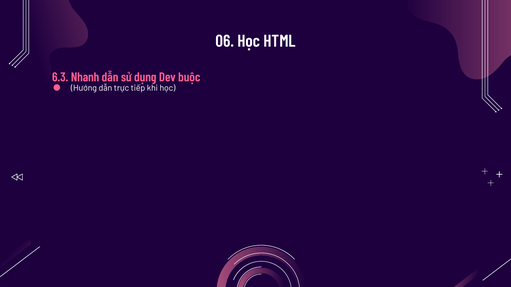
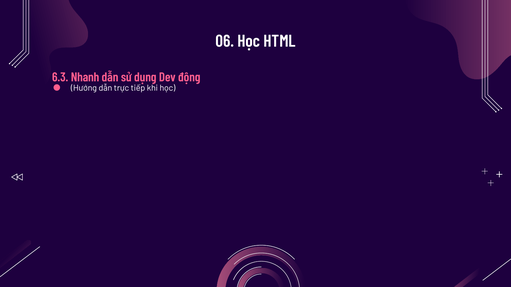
buộc: buộc -> động
